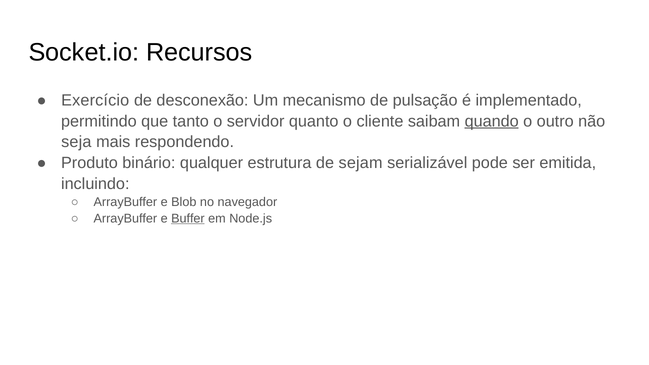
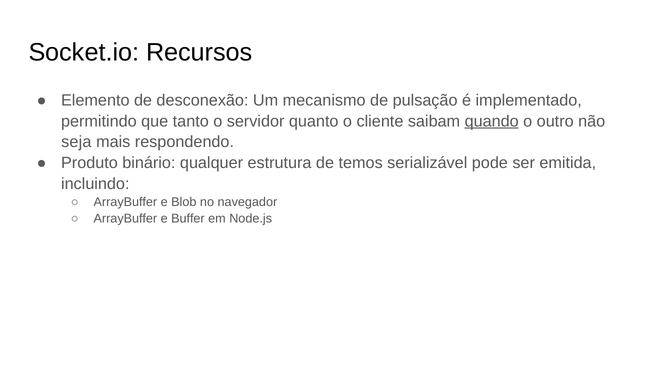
Exercício: Exercício -> Elemento
sejam: sejam -> temos
Buffer underline: present -> none
